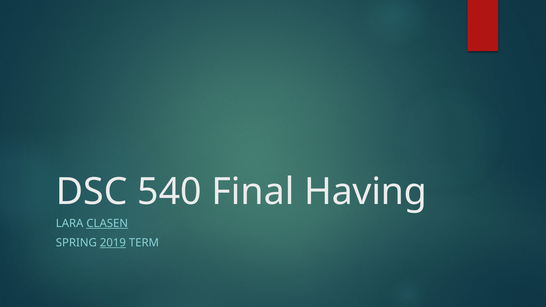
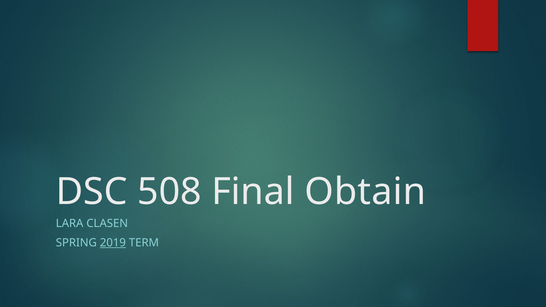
540: 540 -> 508
Having: Having -> Obtain
CLASEN underline: present -> none
